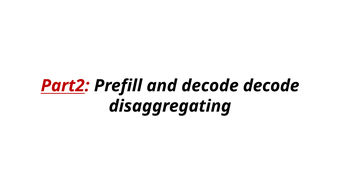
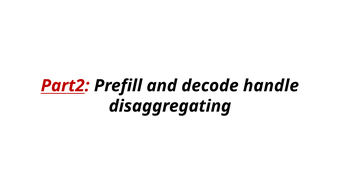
decode decode: decode -> handle
